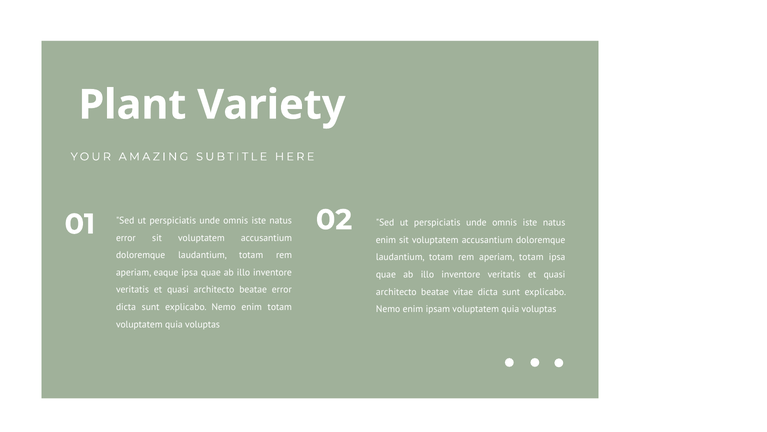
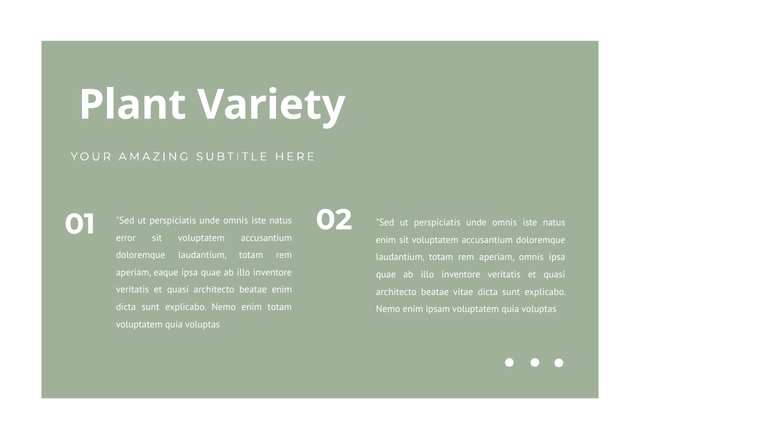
aperiam totam: totam -> omnis
beatae error: error -> enim
